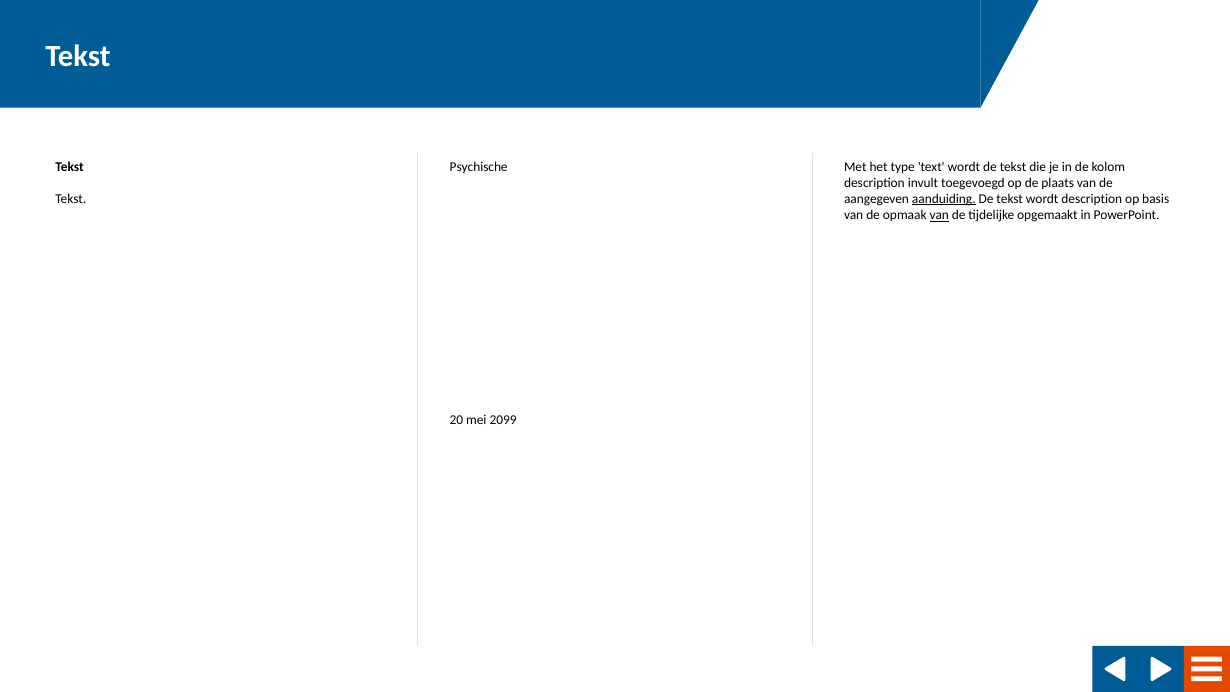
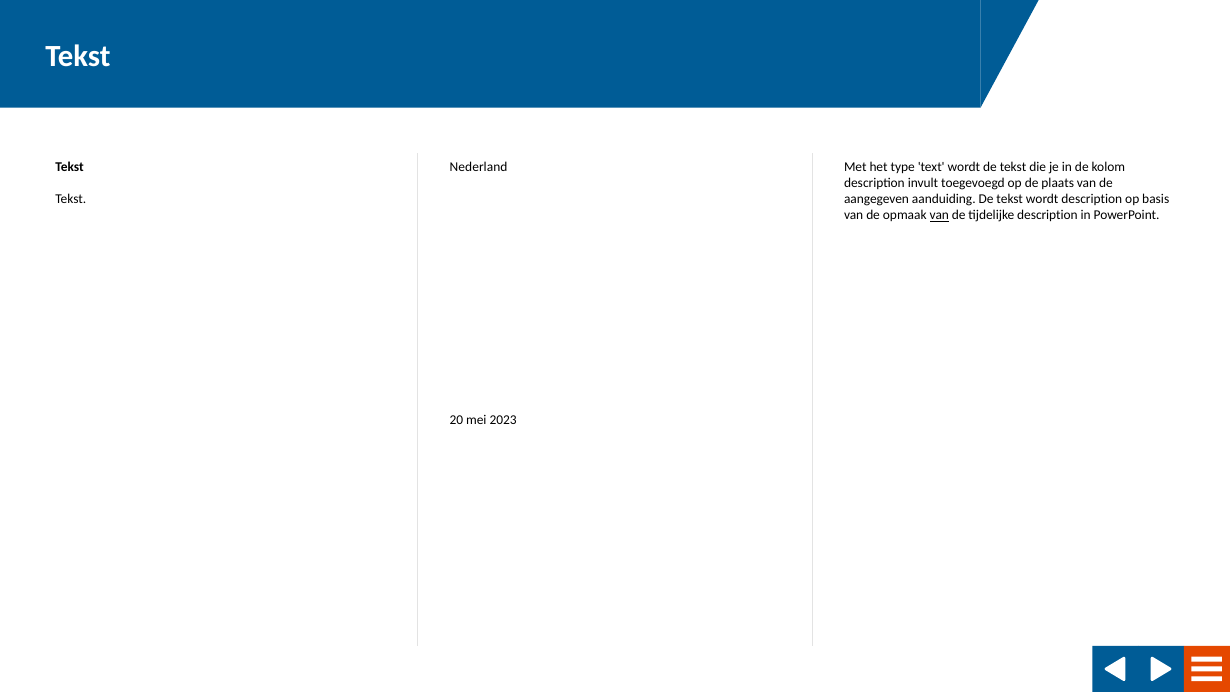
Psychische: Psychische -> Nederland
aanduiding underline: present -> none
tijdelijke opgemaakt: opgemaakt -> description
2099: 2099 -> 2023
